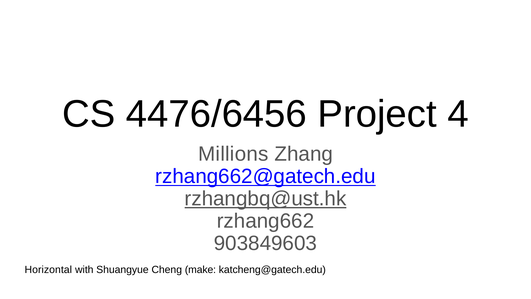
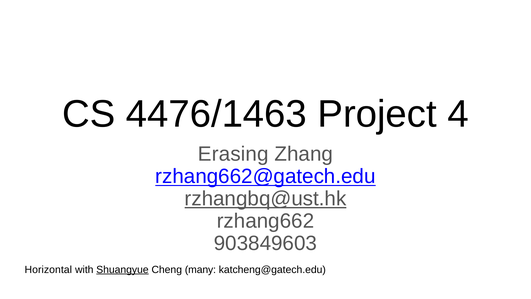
4476/6456: 4476/6456 -> 4476/1463
Millions: Millions -> Erasing
Shuangyue underline: none -> present
make: make -> many
